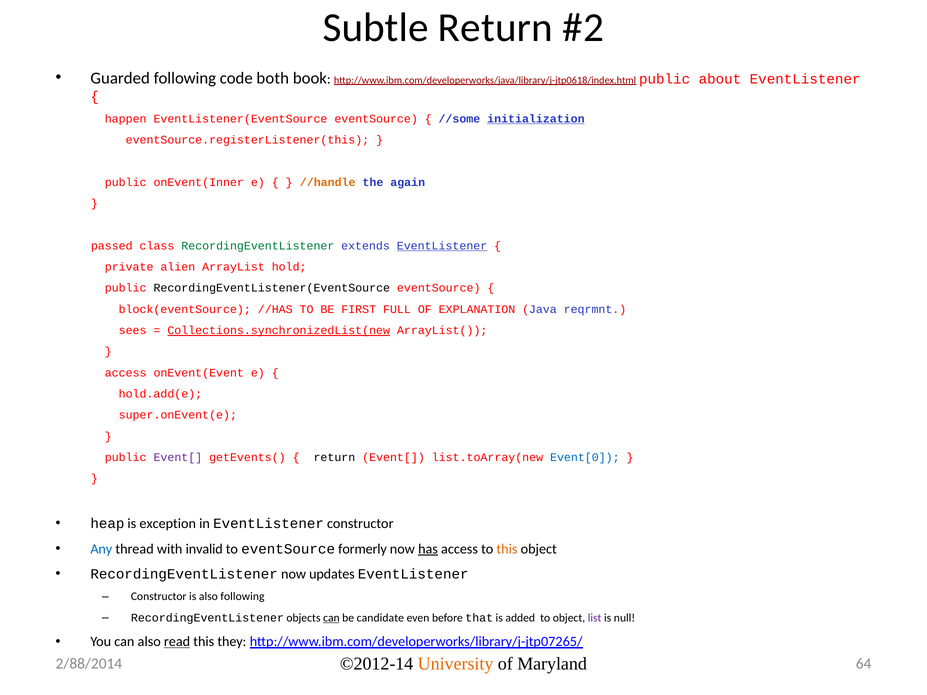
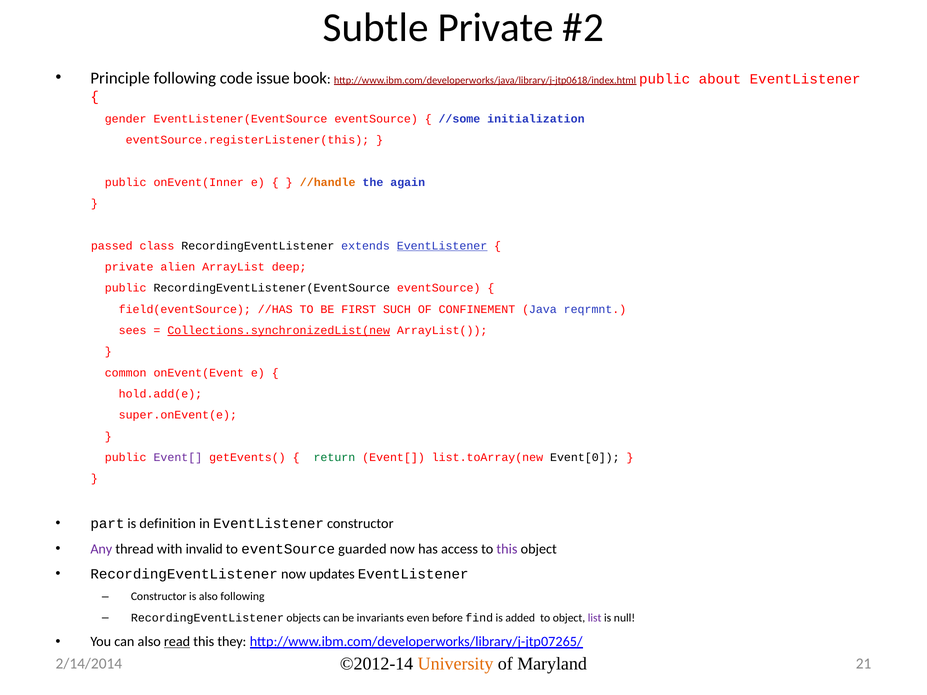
Subtle Return: Return -> Private
Guarded: Guarded -> Principle
both: both -> issue
happen: happen -> gender
initialization underline: present -> none
RecordingEventListener at (258, 246) colour: green -> black
hold: hold -> deep
block(eventSource: block(eventSource -> field(eventSource
FULL: FULL -> SUCH
EXPLANATION: EXPLANATION -> CONFINEMENT
access at (126, 373): access -> common
return at (334, 458) colour: black -> green
Event[0 colour: blue -> black
heap: heap -> part
exception: exception -> definition
Any colour: blue -> purple
formerly: formerly -> guarded
has underline: present -> none
this at (507, 549) colour: orange -> purple
can at (331, 618) underline: present -> none
candidate: candidate -> invariants
that: that -> find
64: 64 -> 21
2/88/2014: 2/88/2014 -> 2/14/2014
